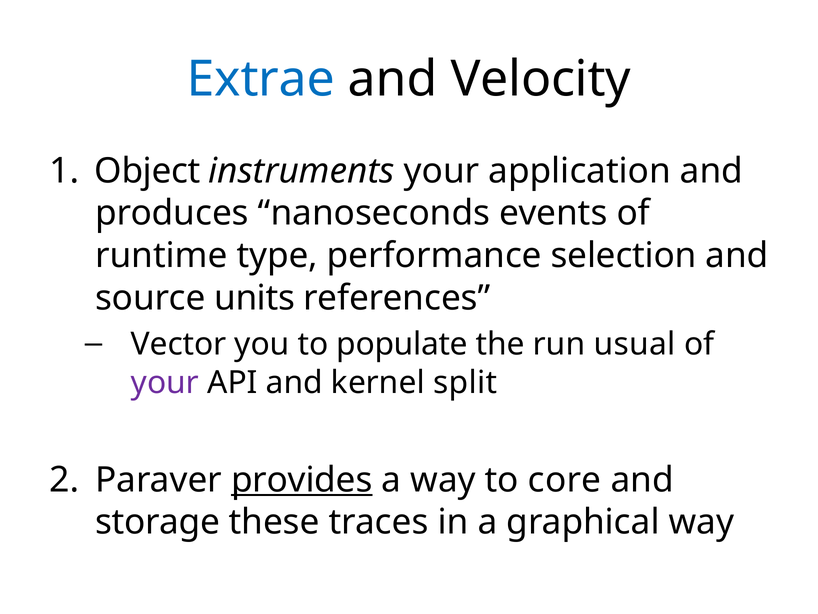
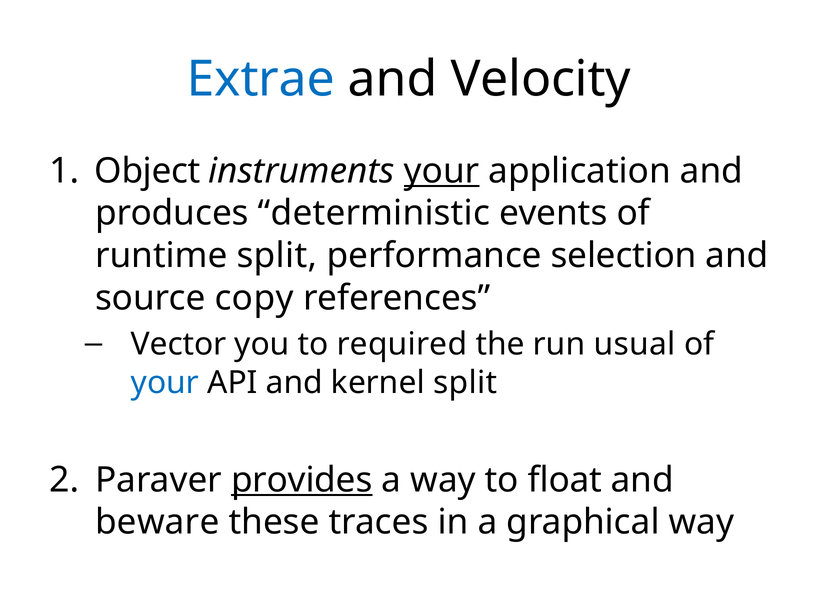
your at (442, 171) underline: none -> present
nanoseconds: nanoseconds -> deterministic
runtime type: type -> split
units: units -> copy
populate: populate -> required
your at (165, 382) colour: purple -> blue
core: core -> float
storage: storage -> beware
